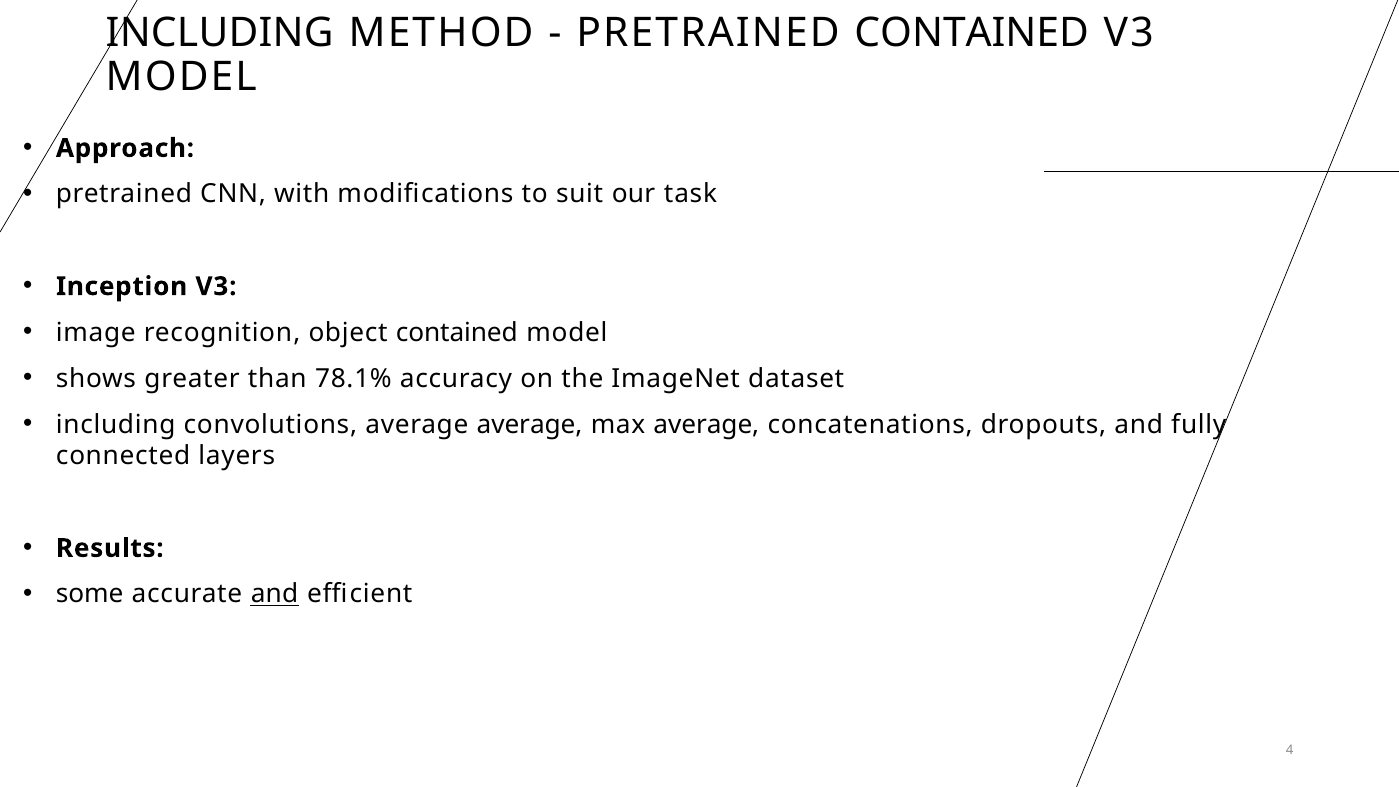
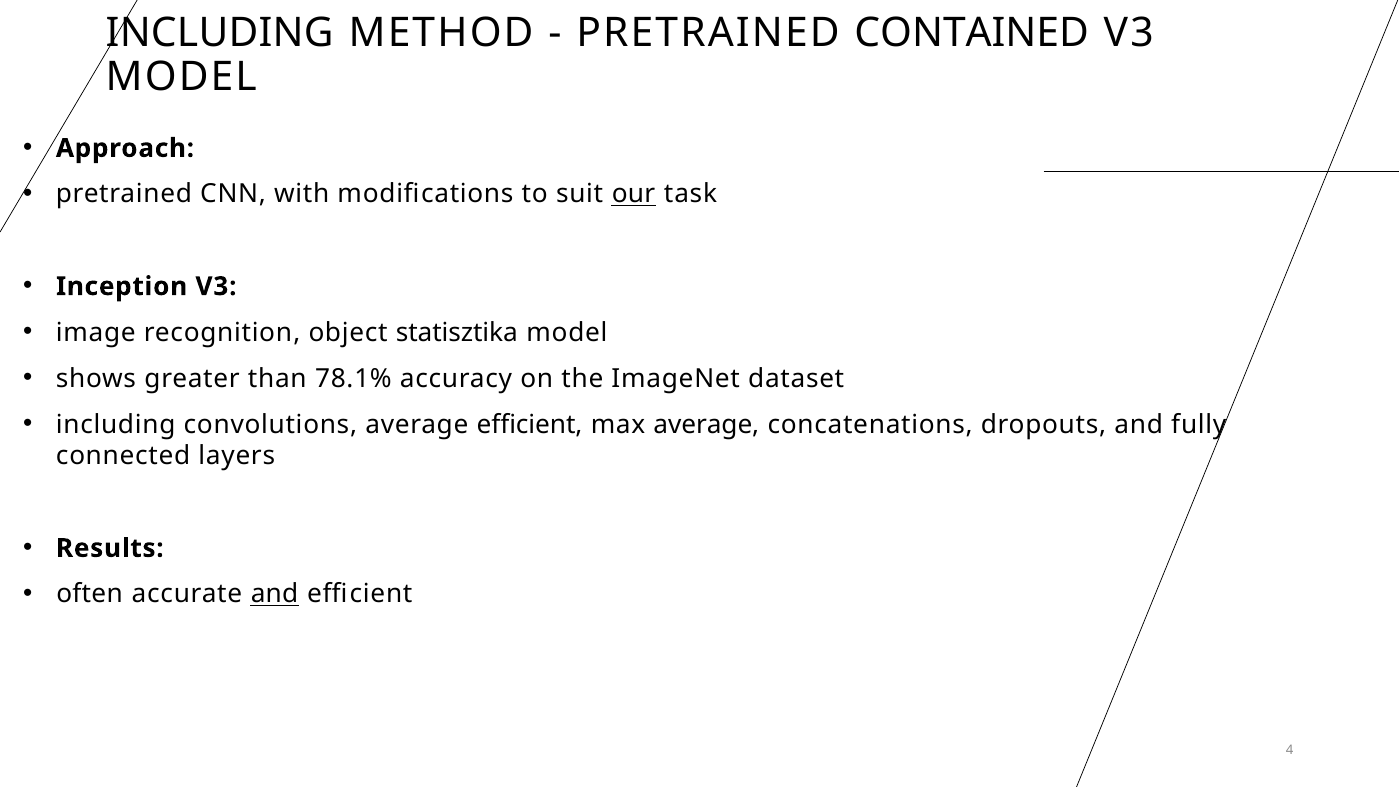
our underline: none -> present
object contained: contained -> statisztika
average average: average -> efficient
some: some -> often
